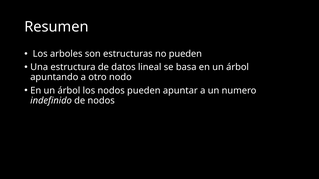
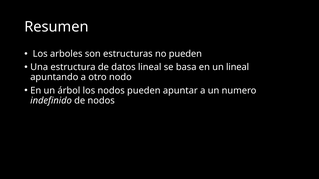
basa en un árbol: árbol -> lineal
